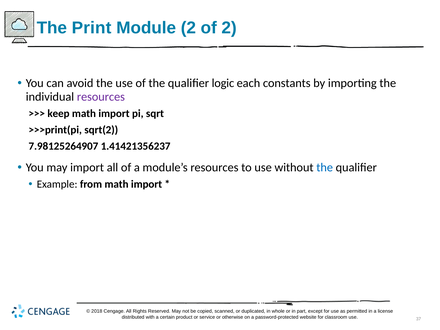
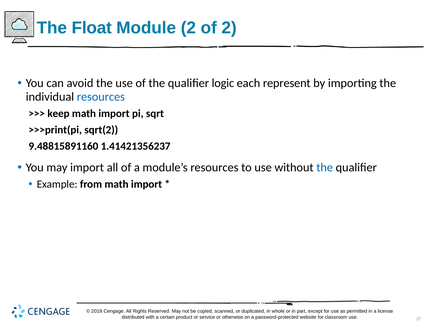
Print: Print -> Float
constants: constants -> represent
resources at (101, 97) colour: purple -> blue
7.98125264907: 7.98125264907 -> 9.48815891160
